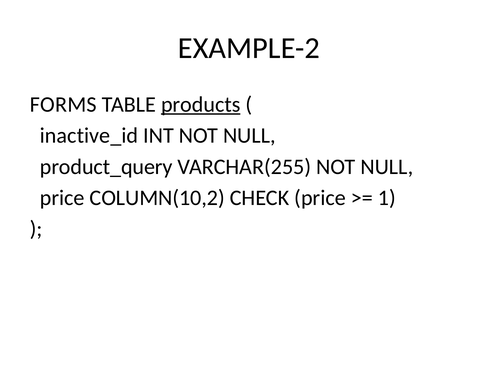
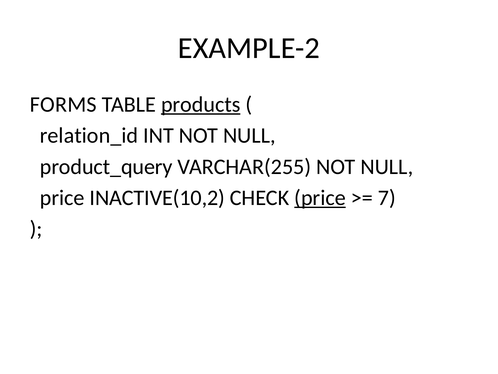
inactive_id: inactive_id -> relation_id
COLUMN(10,2: COLUMN(10,2 -> INACTIVE(10,2
price at (320, 197) underline: none -> present
1: 1 -> 7
